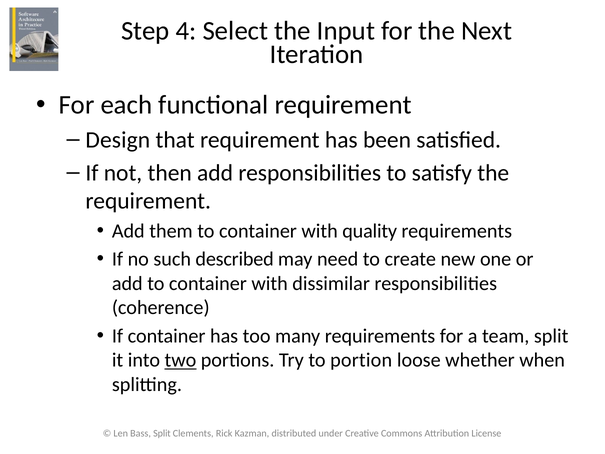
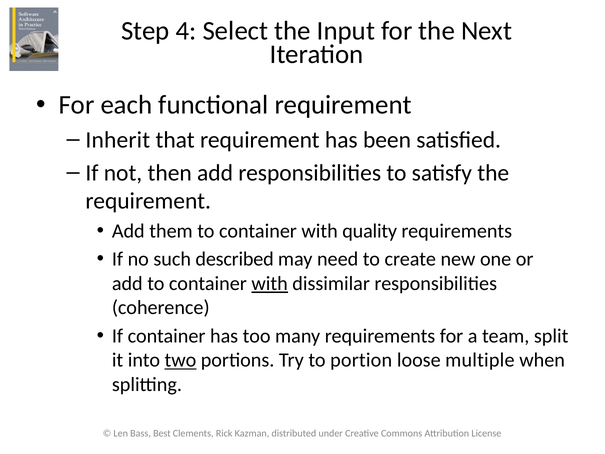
Design: Design -> Inherit
with at (270, 283) underline: none -> present
whether: whether -> multiple
Bass Split: Split -> Best
